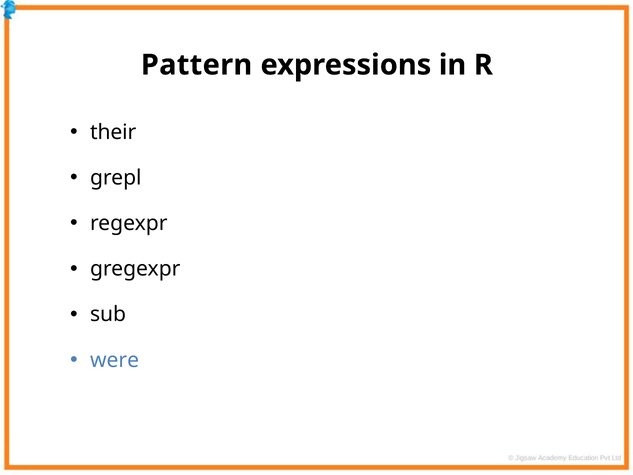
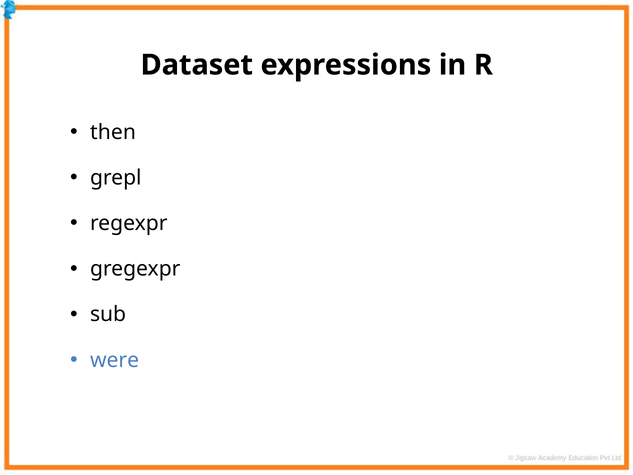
Pattern: Pattern -> Dataset
their: their -> then
